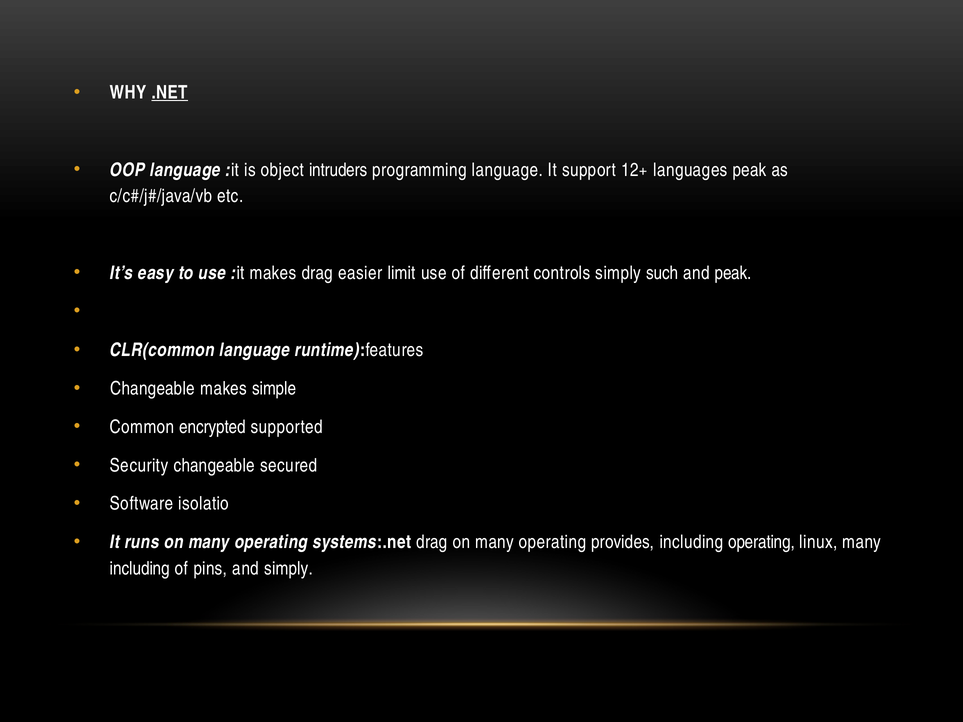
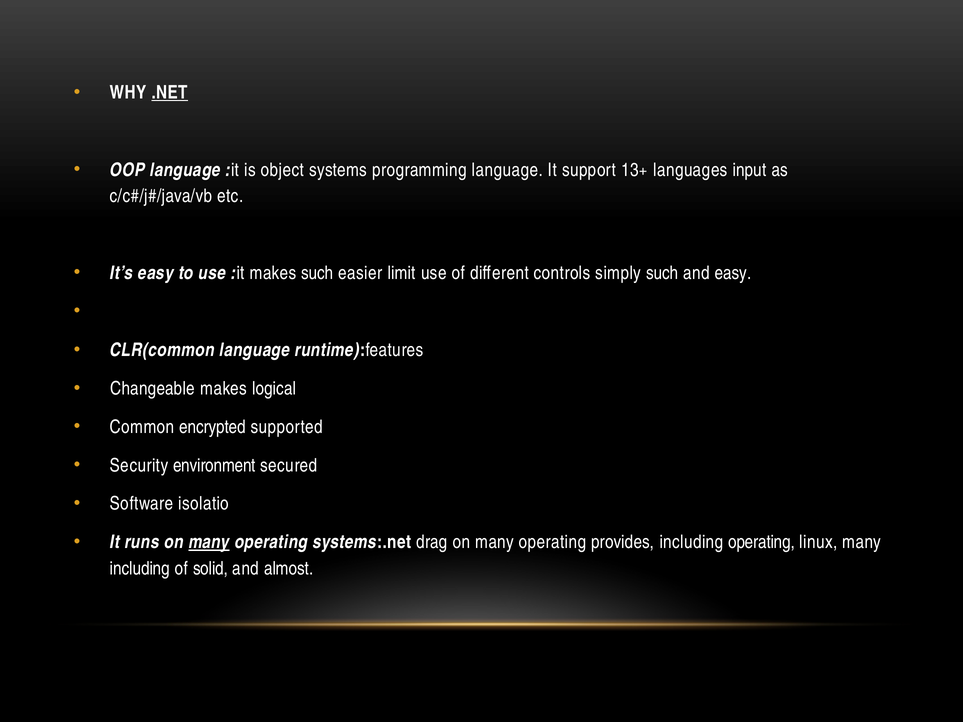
intruders: intruders -> systems
12+: 12+ -> 13+
languages peak: peak -> input
makes drag: drag -> such
and peak: peak -> easy
simple: simple -> logical
Security changeable: changeable -> environment
many at (209, 542) underline: none -> present
pins: pins -> solid
and simply: simply -> almost
